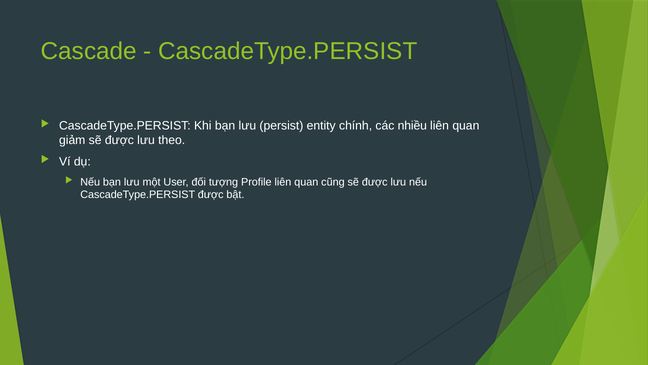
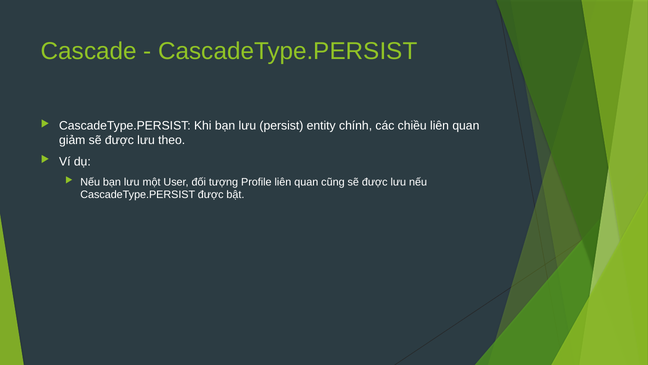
nhiều: nhiều -> chiều
